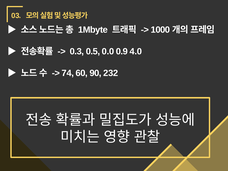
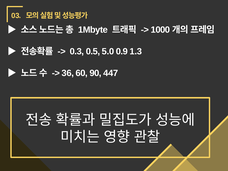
0.0: 0.0 -> 5.0
4.0: 4.0 -> 1.3
74: 74 -> 36
232: 232 -> 447
